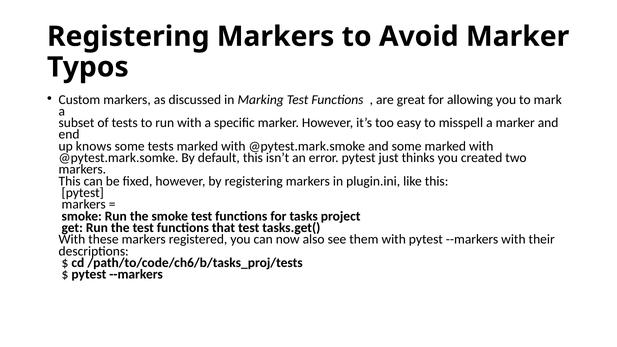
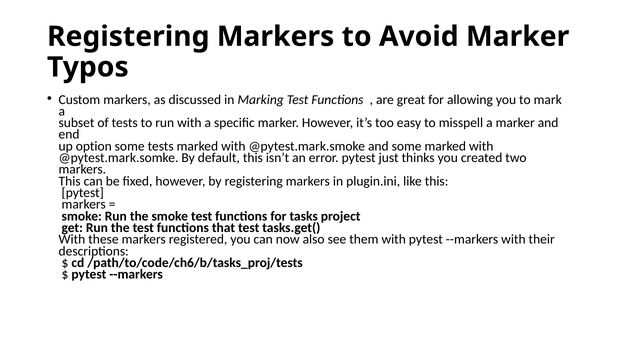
knows: knows -> option
